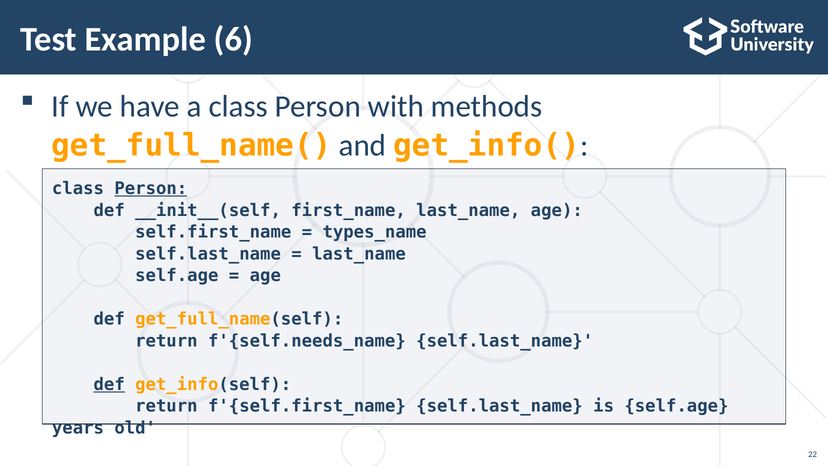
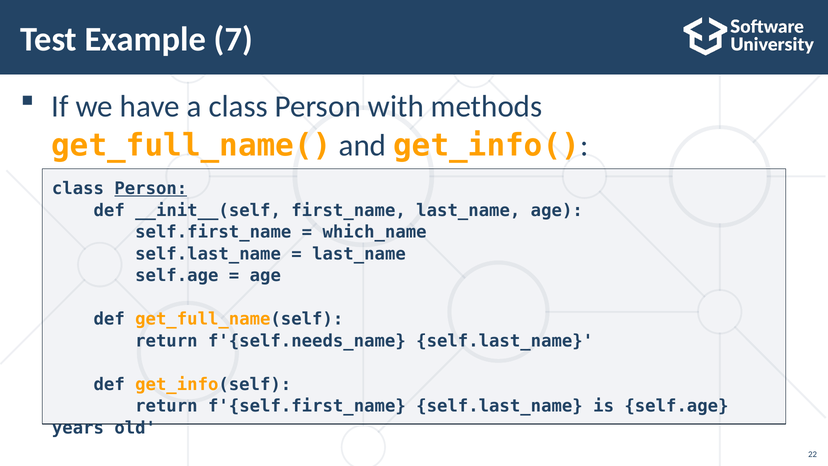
6: 6 -> 7
types_name: types_name -> which_name
def at (109, 384) underline: present -> none
